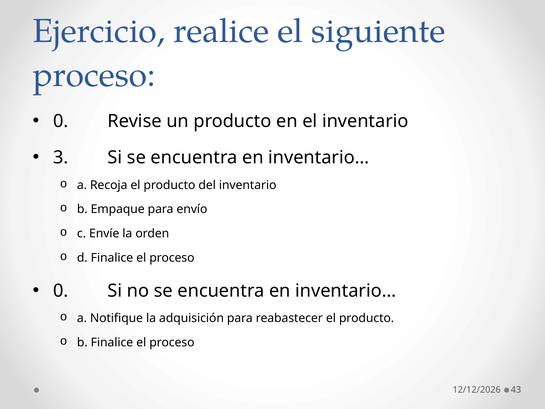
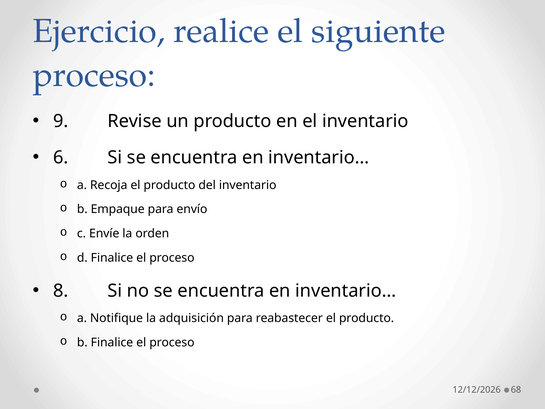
0 at (61, 121): 0 -> 9
3: 3 -> 6
0 at (61, 291): 0 -> 8
43: 43 -> 68
